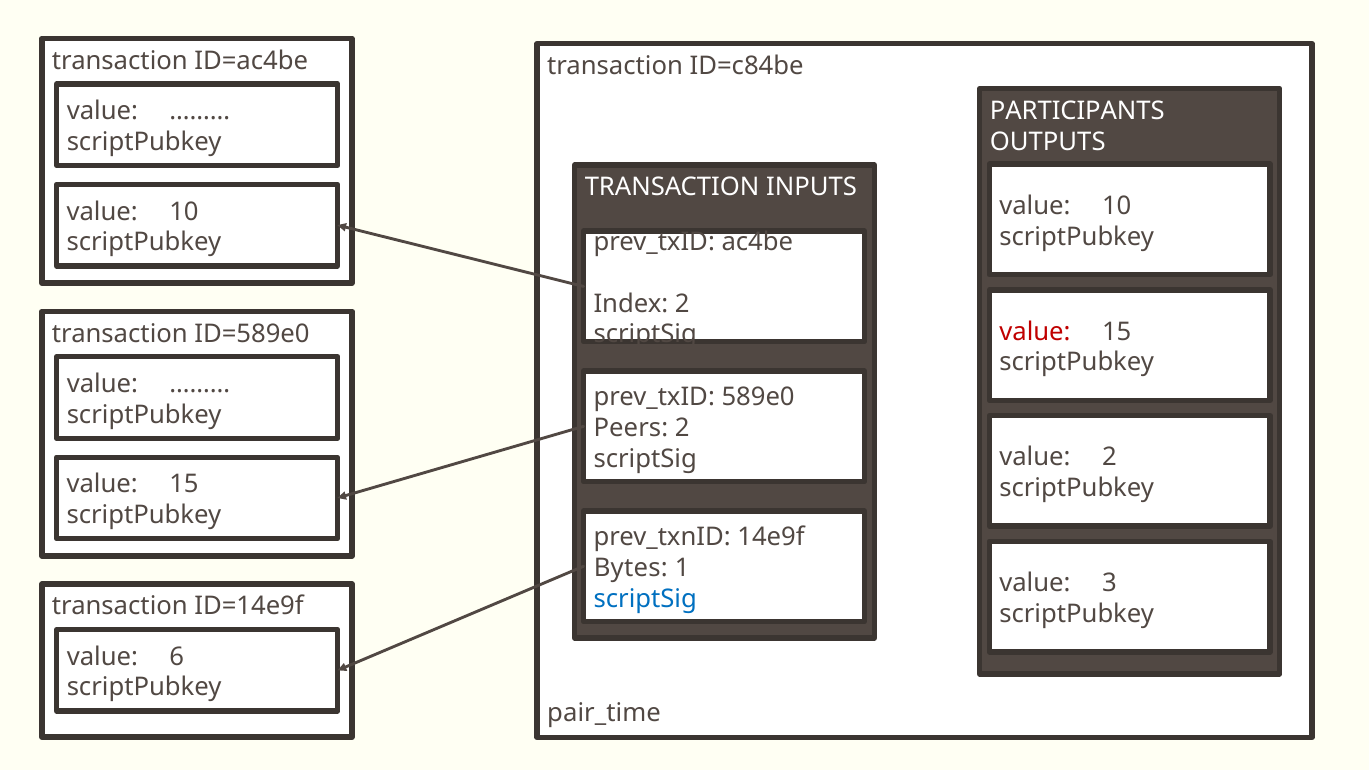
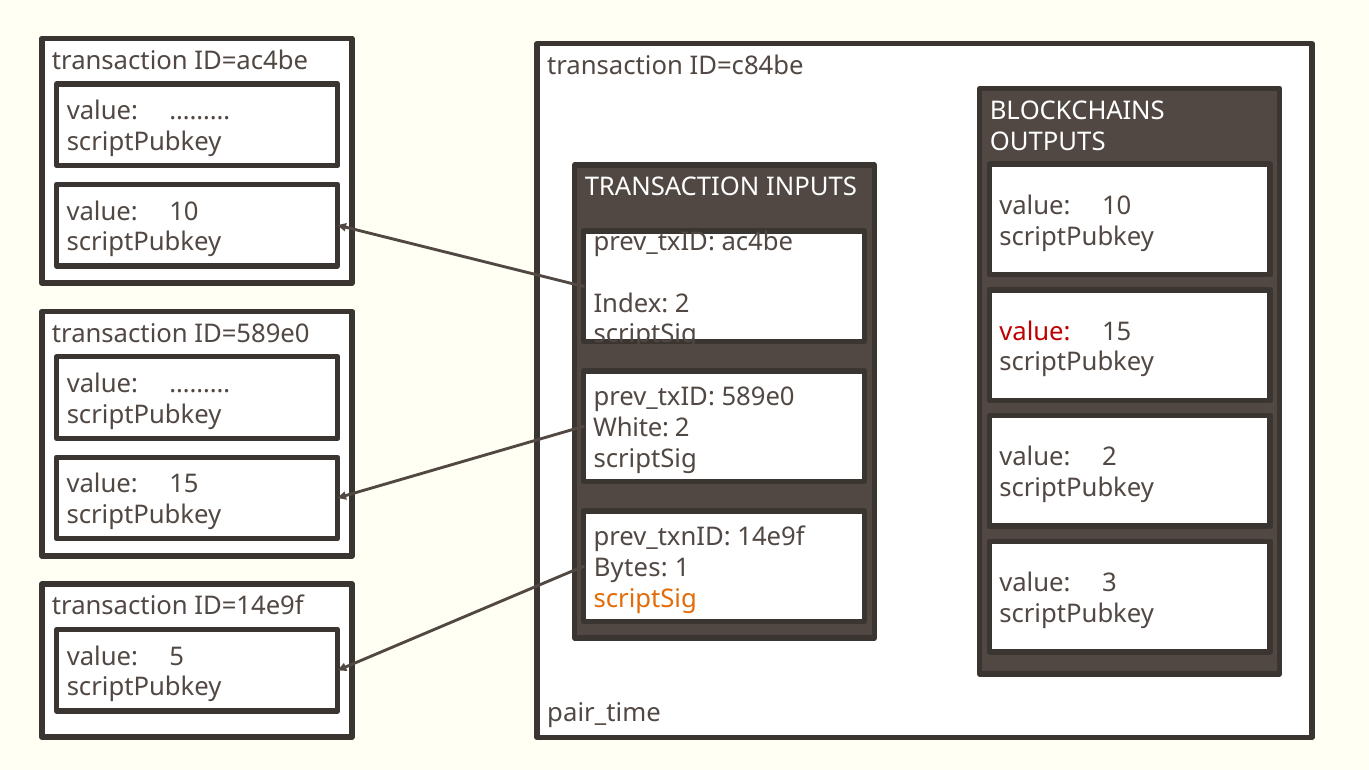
PARTICIPANTS: PARTICIPANTS -> BLOCKCHAINS
Peers: Peers -> White
scriptSig at (645, 599) colour: blue -> orange
6: 6 -> 5
